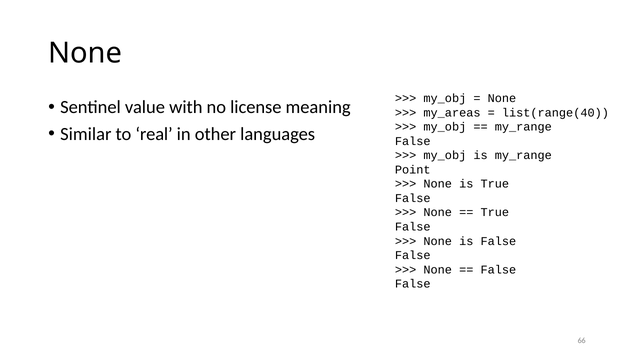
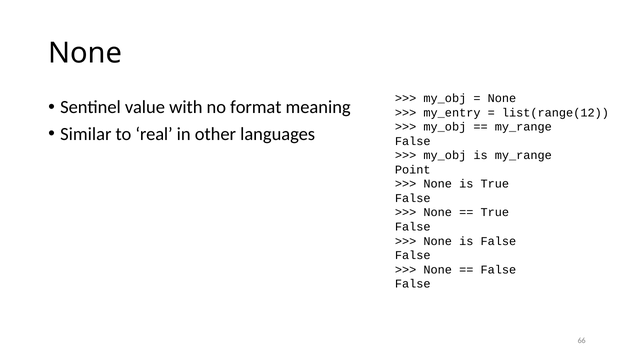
license: license -> format
my_areas: my_areas -> my_entry
list(range(40: list(range(40 -> list(range(12
